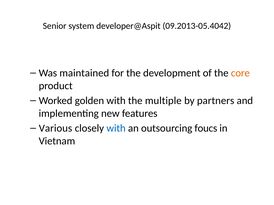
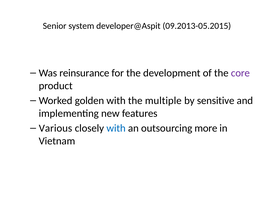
09.2013-05.4042: 09.2013-05.4042 -> 09.2013-05.2015
maintained: maintained -> reinsurance
core colour: orange -> purple
partners: partners -> sensitive
foucs: foucs -> more
